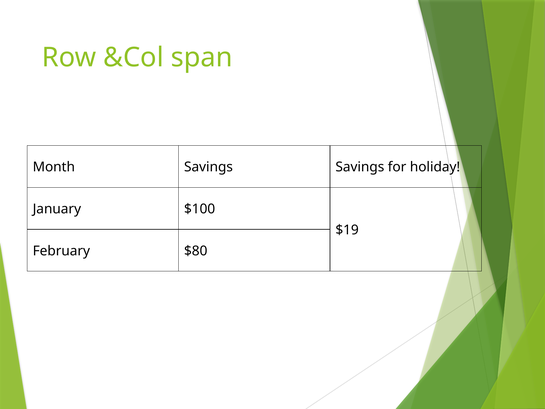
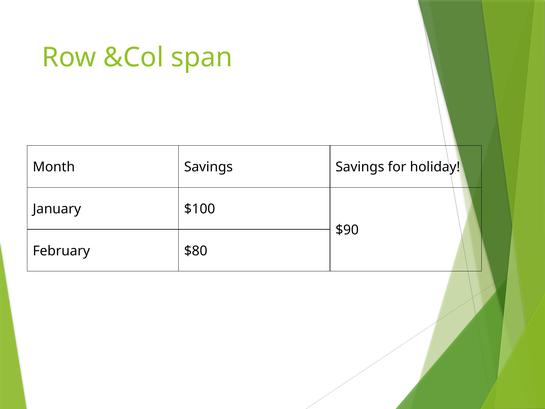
$19: $19 -> $90
